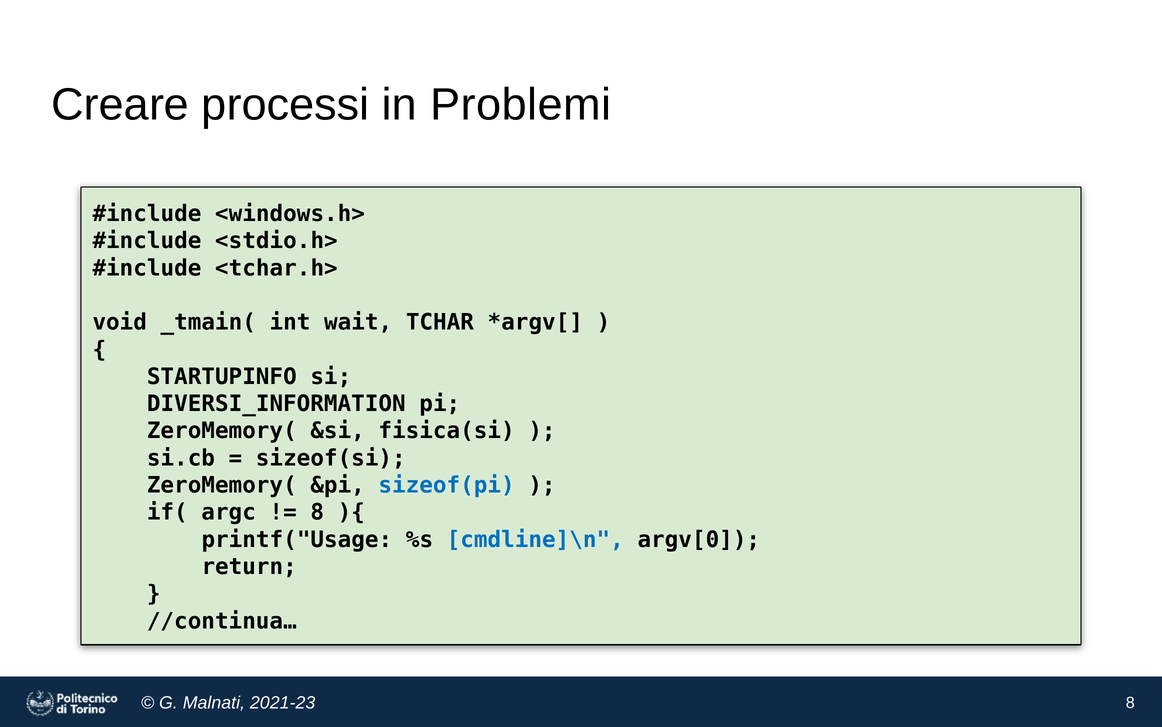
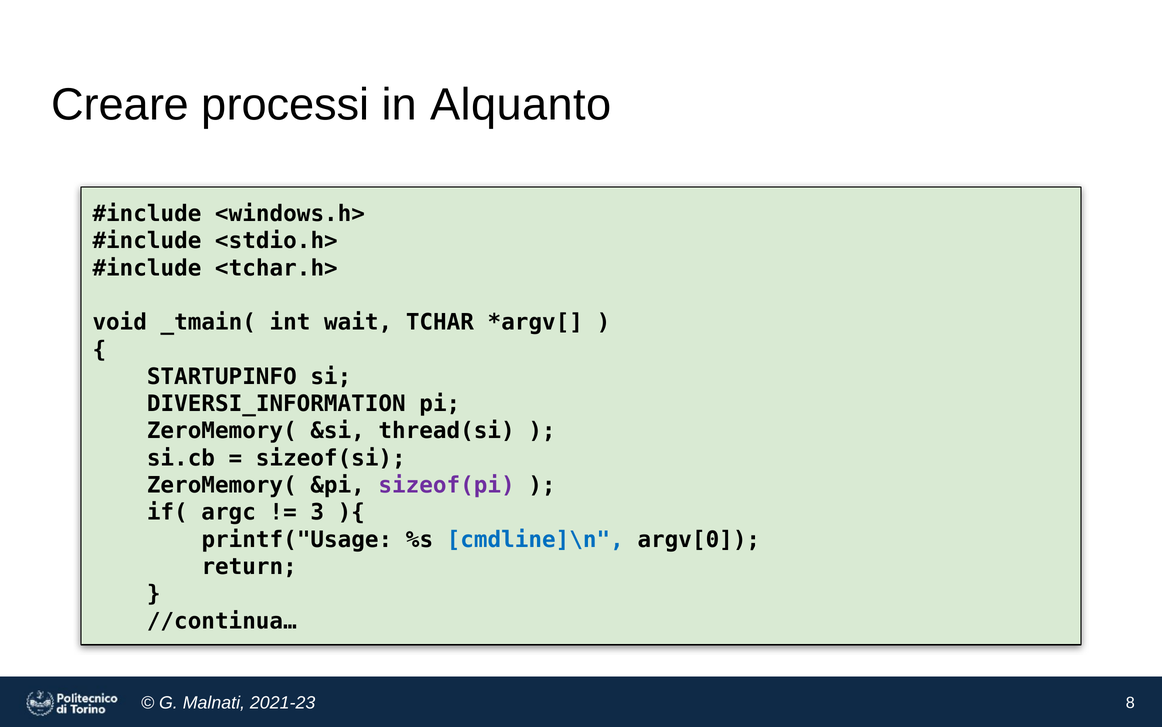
Problemi: Problemi -> Alquanto
fisica(si: fisica(si -> thread(si
sizeof(pi colour: blue -> purple
8 at (317, 512): 8 -> 3
